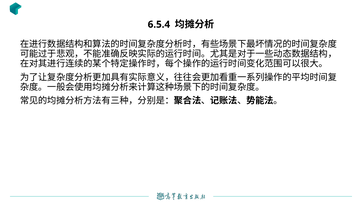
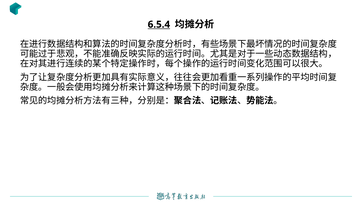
6.5.4 underline: none -> present
